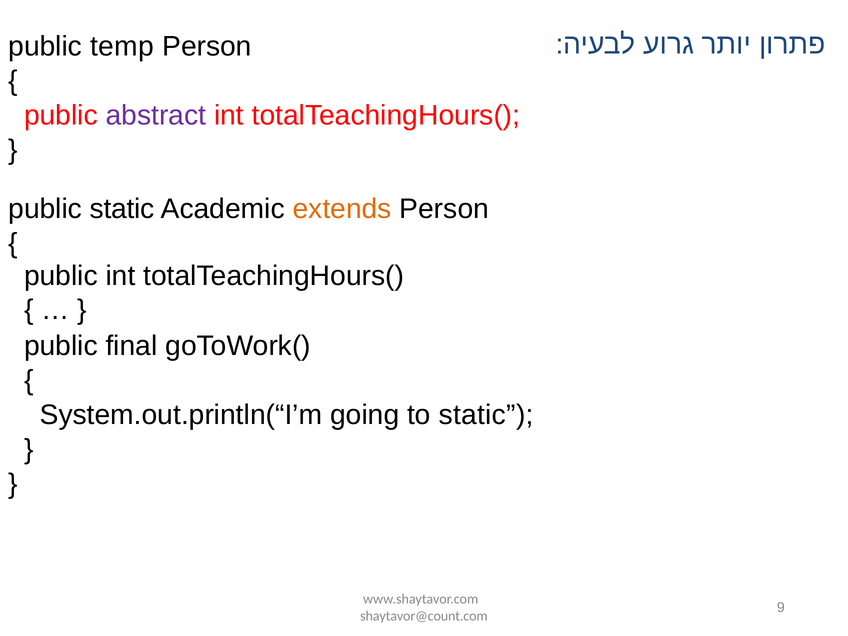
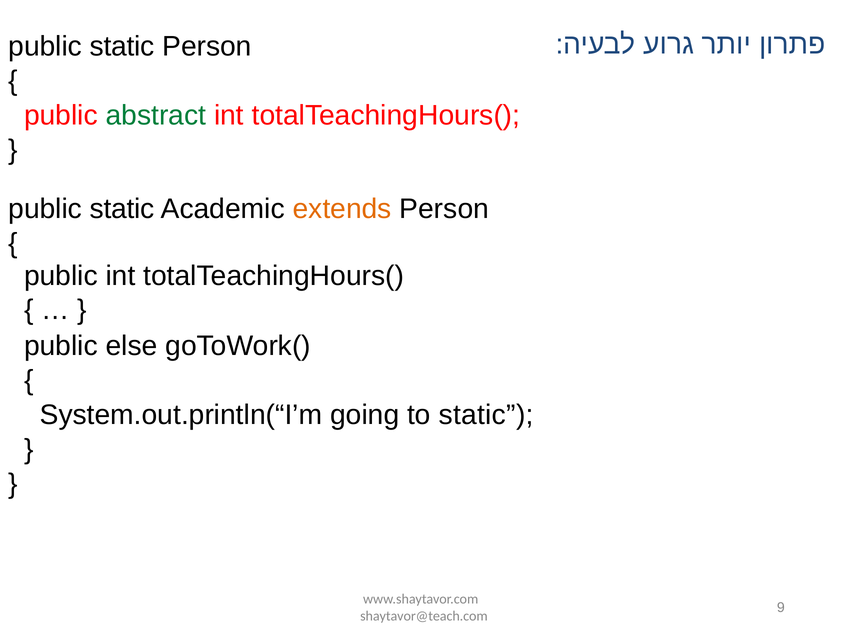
temp at (122, 46): temp -> static
abstract colour: purple -> green
final: final -> else
shaytavor@count.com: shaytavor@count.com -> shaytavor@teach.com
